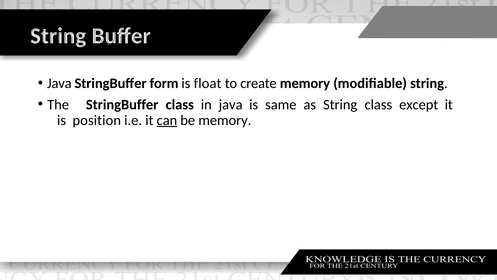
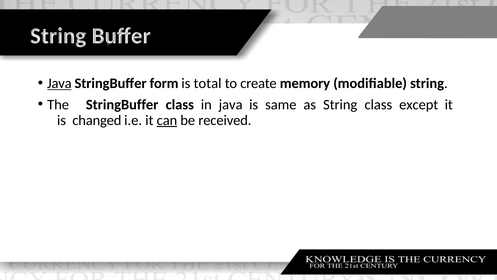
Java at (59, 83) underline: none -> present
float: float -> total
position: position -> changed
be memory: memory -> received
